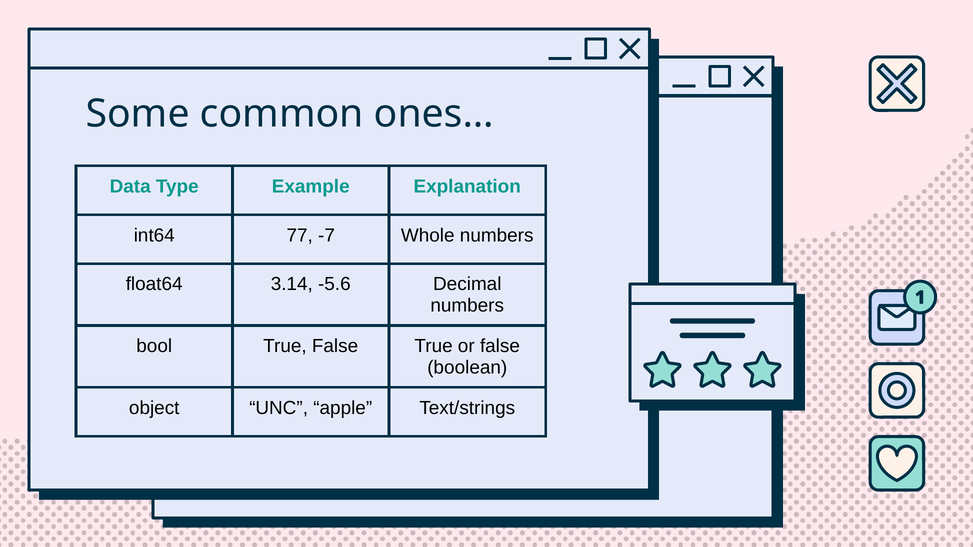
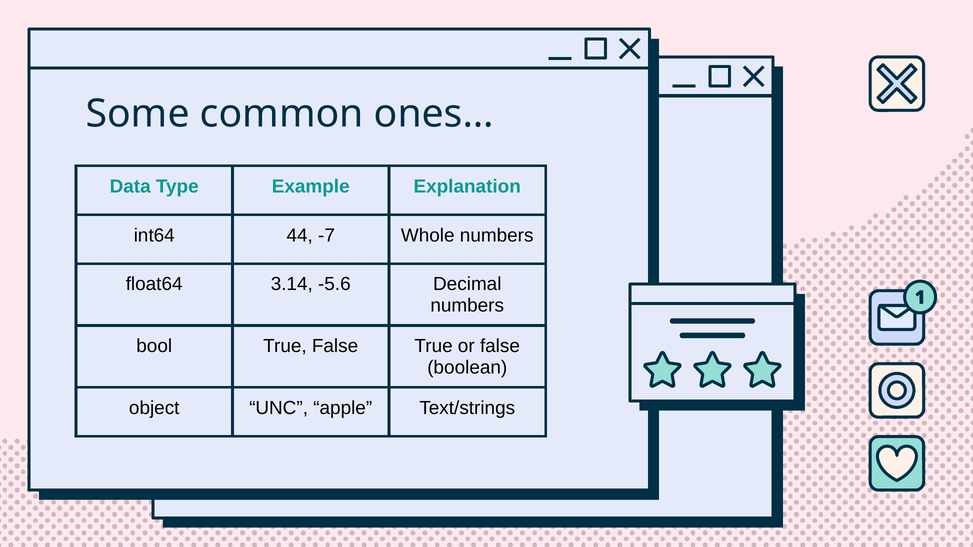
77: 77 -> 44
